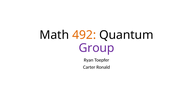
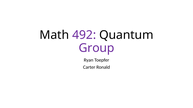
492 colour: orange -> purple
